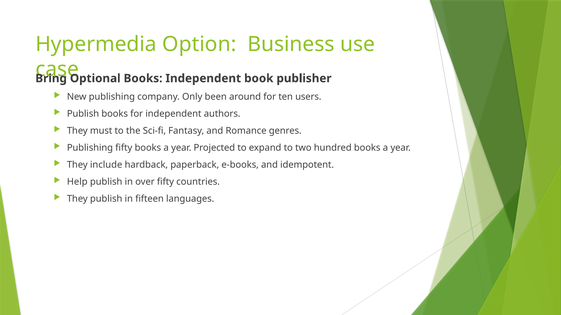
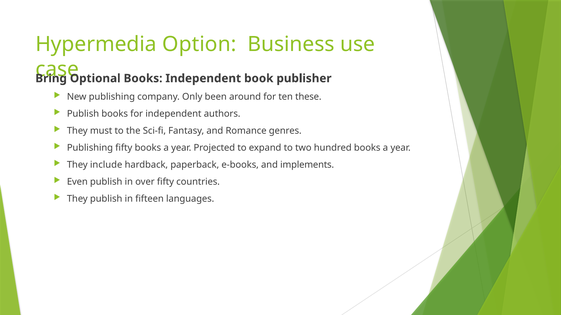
users: users -> these
idempotent: idempotent -> implements
Help: Help -> Even
